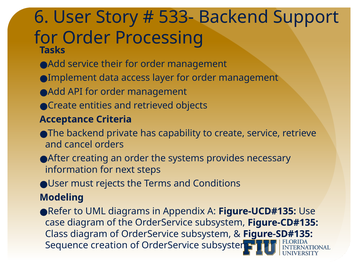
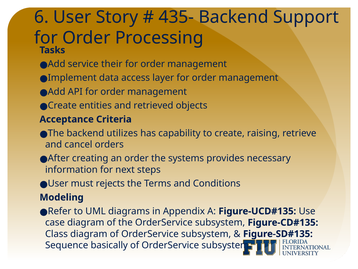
533-: 533- -> 435-
private: private -> utilizes
create service: service -> raising
creation: creation -> basically
